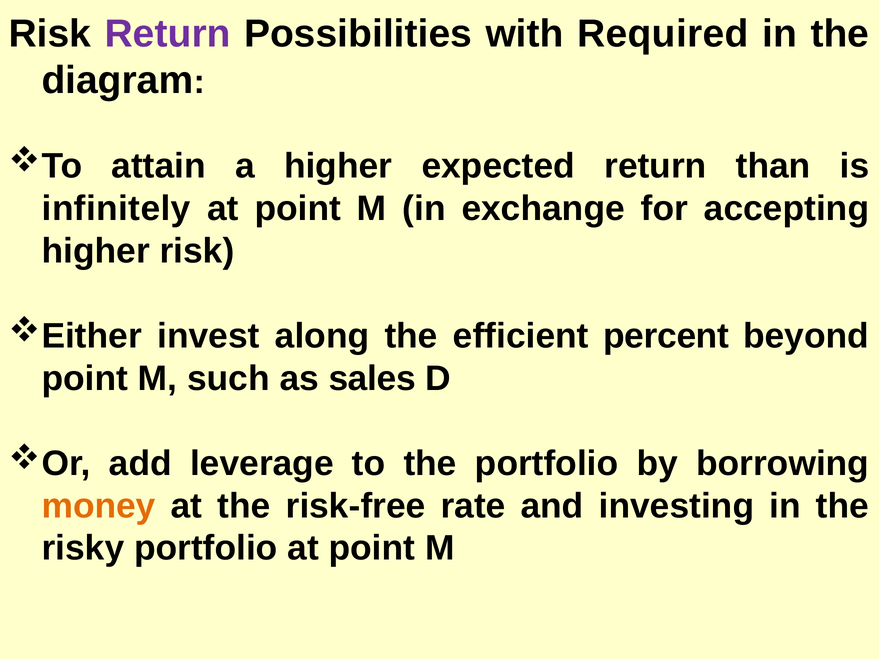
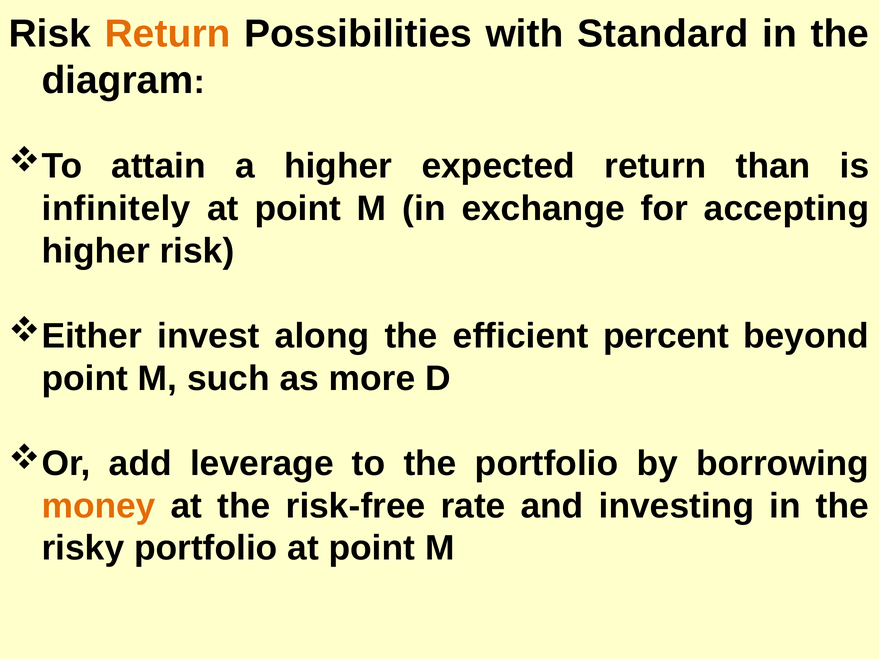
Return at (168, 34) colour: purple -> orange
Required: Required -> Standard
sales: sales -> more
